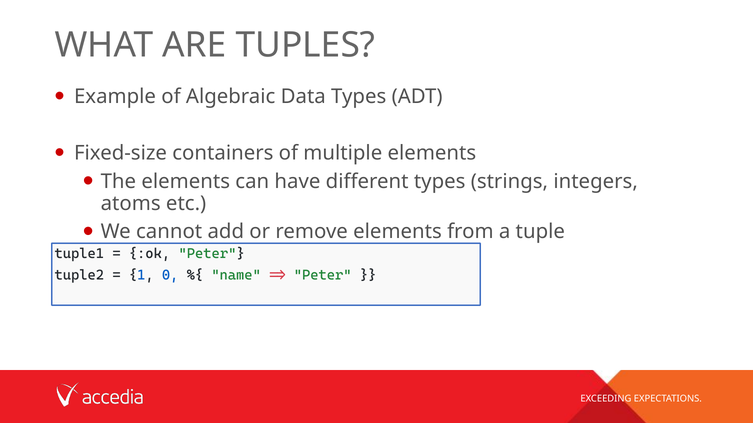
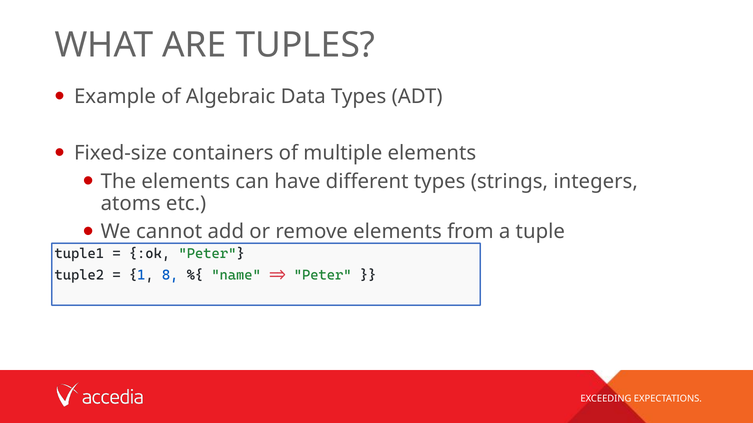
0: 0 -> 8
